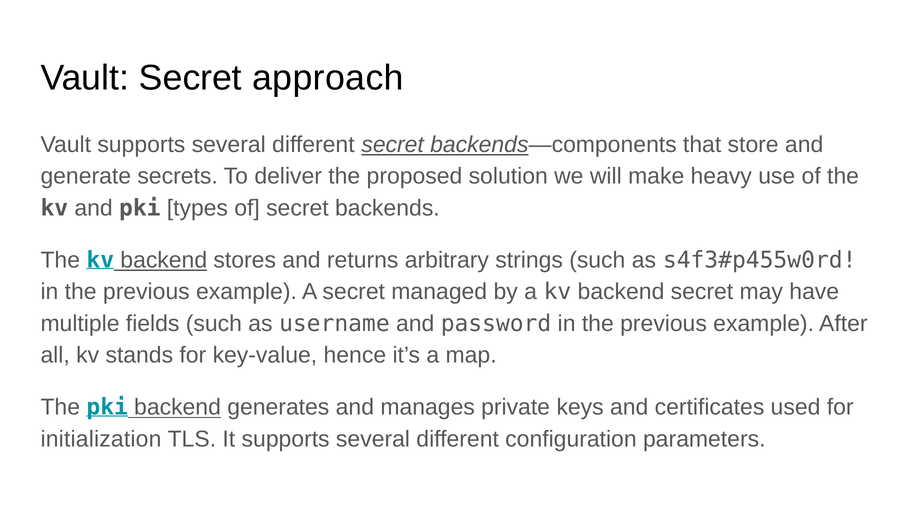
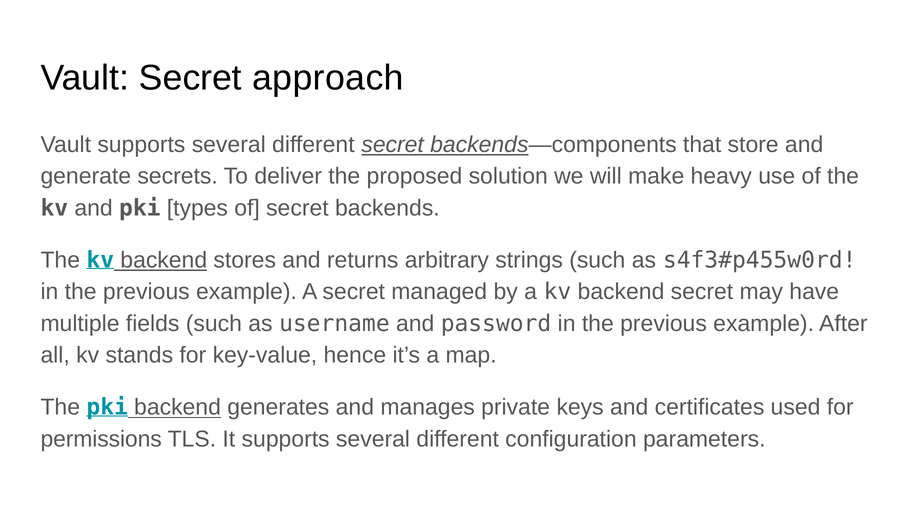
initialization: initialization -> permissions
